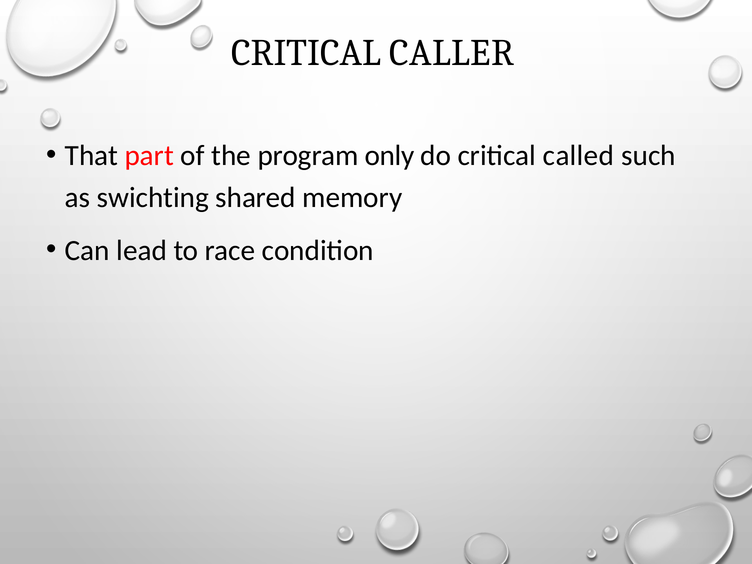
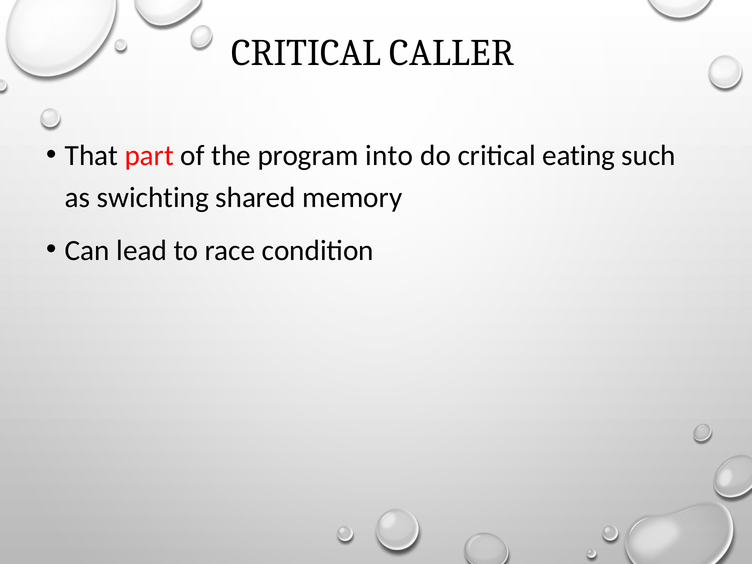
only: only -> into
called: called -> eating
